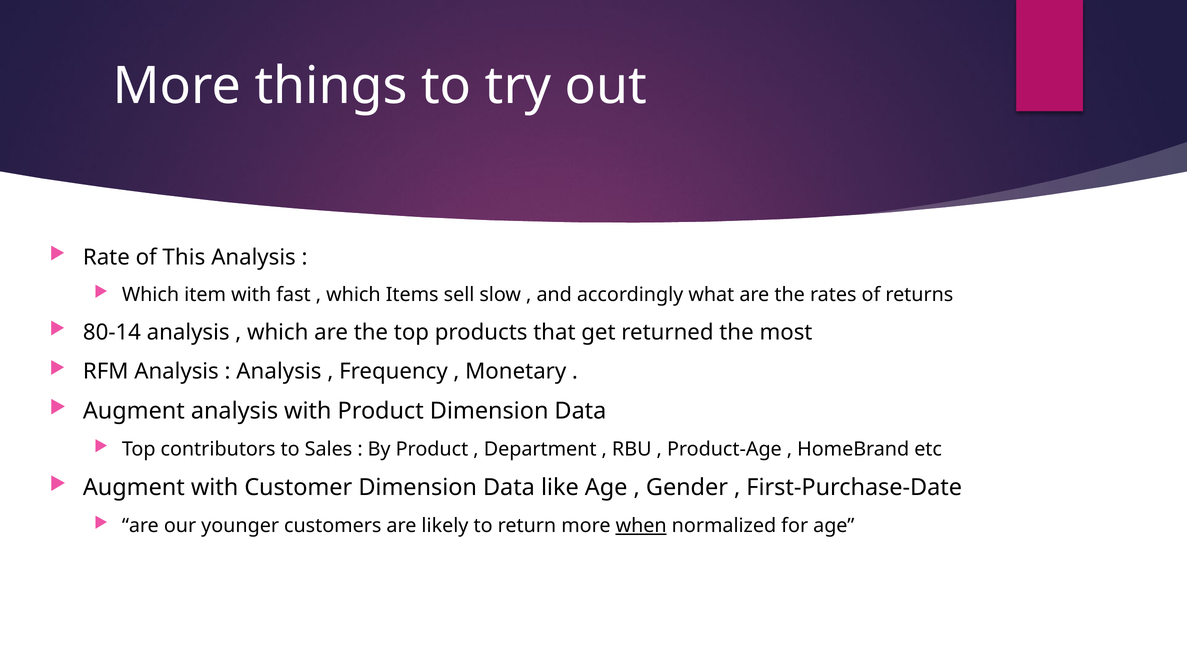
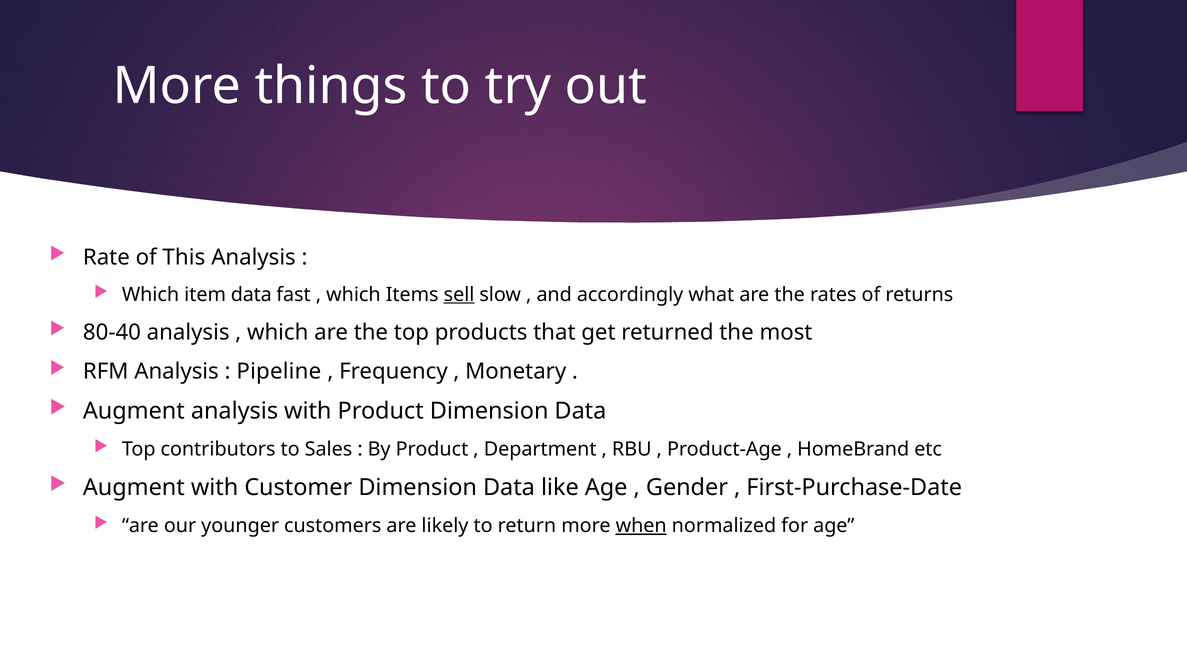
item with: with -> data
sell underline: none -> present
80-14: 80-14 -> 80-40
Analysis at (279, 372): Analysis -> Pipeline
